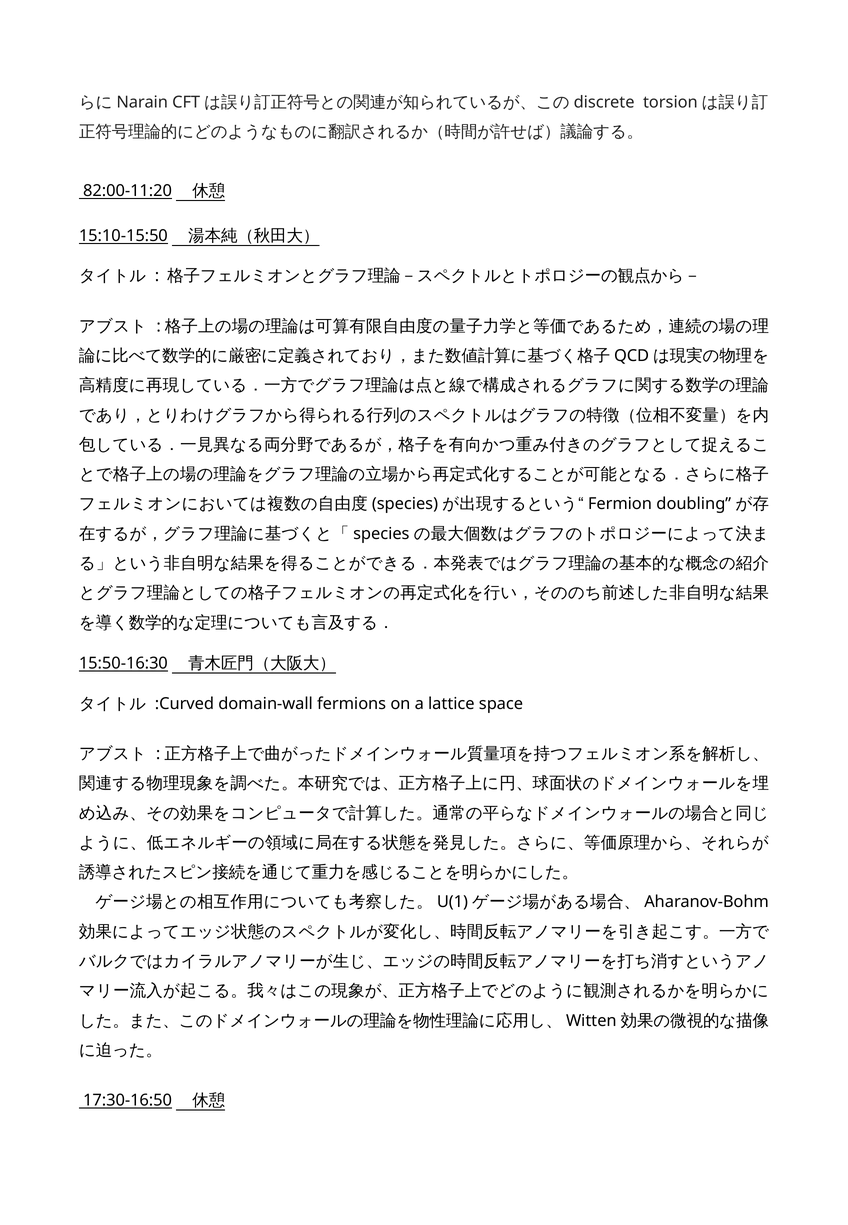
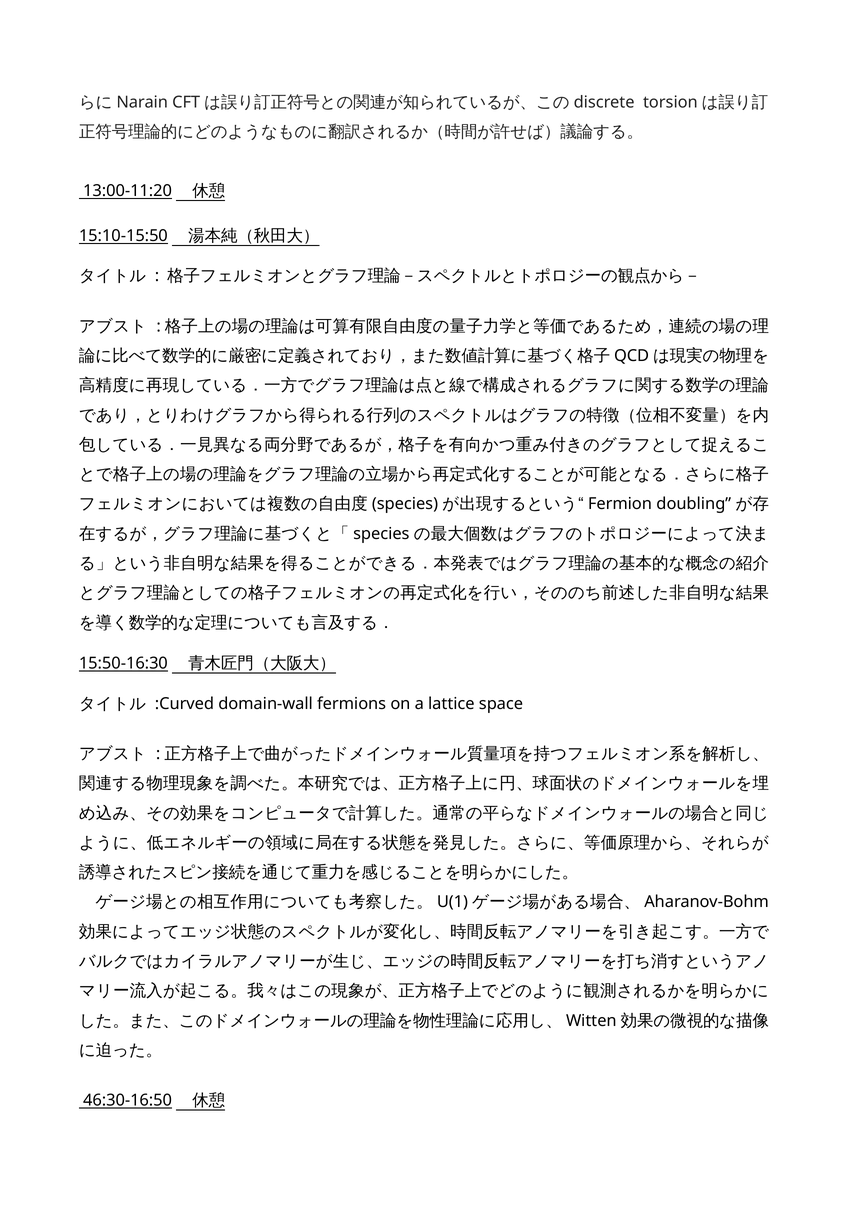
82:00-11:20: 82:00-11:20 -> 13:00-11:20
17:30-16:50: 17:30-16:50 -> 46:30-16:50
